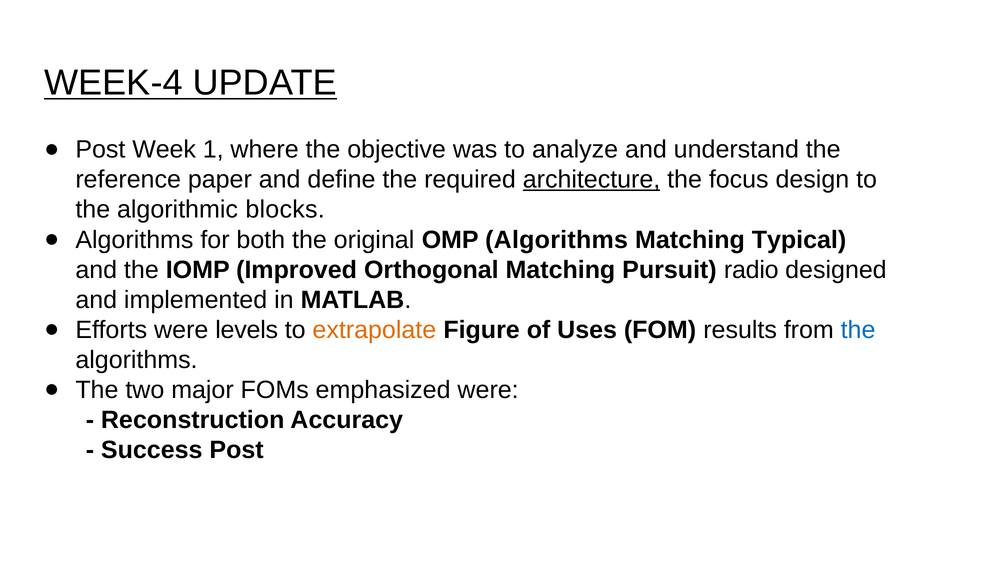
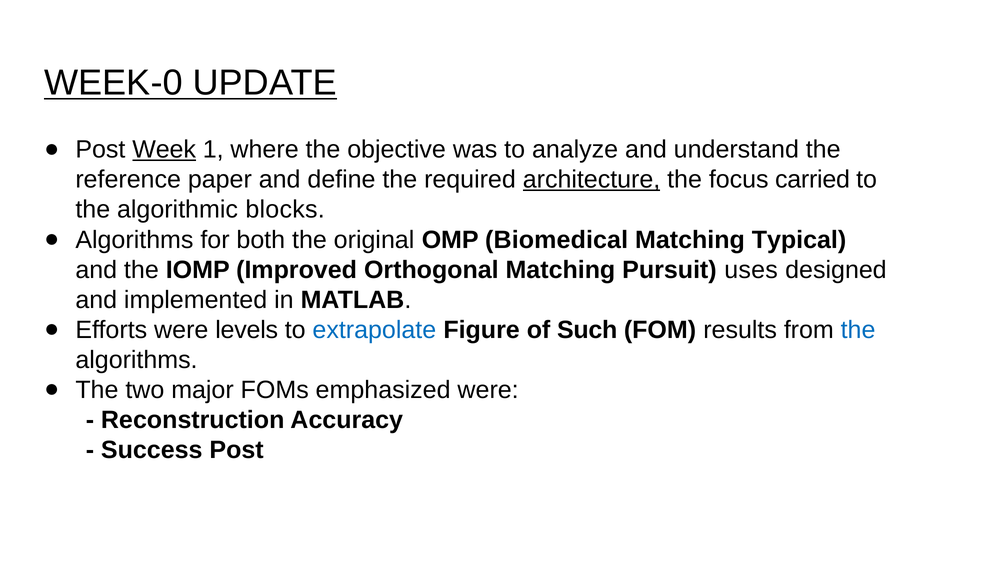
WEEK-4: WEEK-4 -> WEEK-0
Week underline: none -> present
design: design -> carried
OMP Algorithms: Algorithms -> Biomedical
radio: radio -> uses
extrapolate colour: orange -> blue
Uses: Uses -> Such
